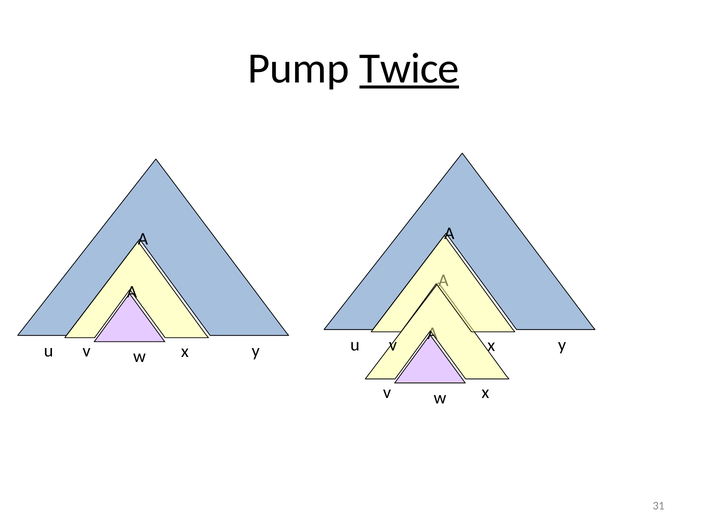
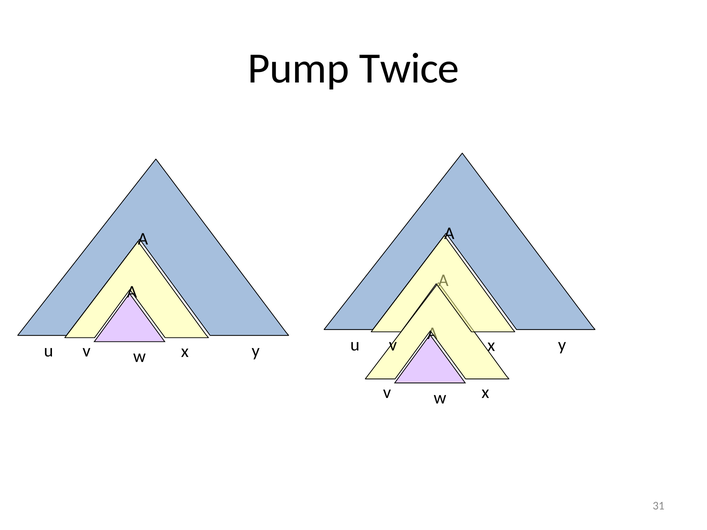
Twice underline: present -> none
